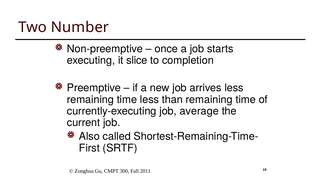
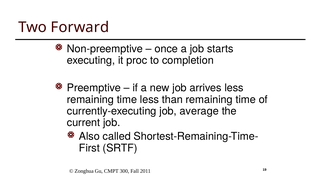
Number: Number -> Forward
slice: slice -> proc
